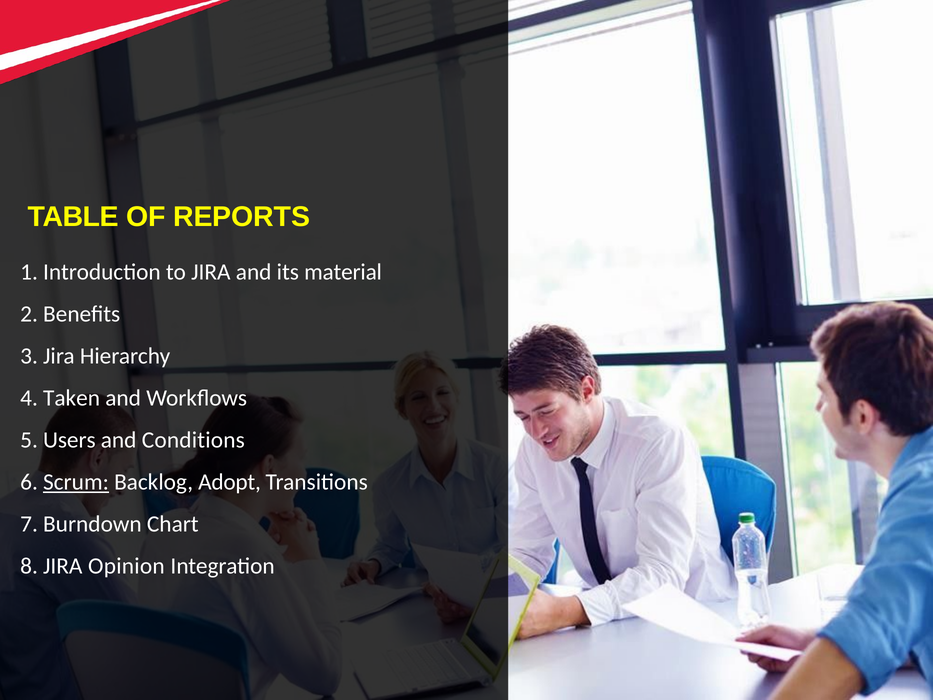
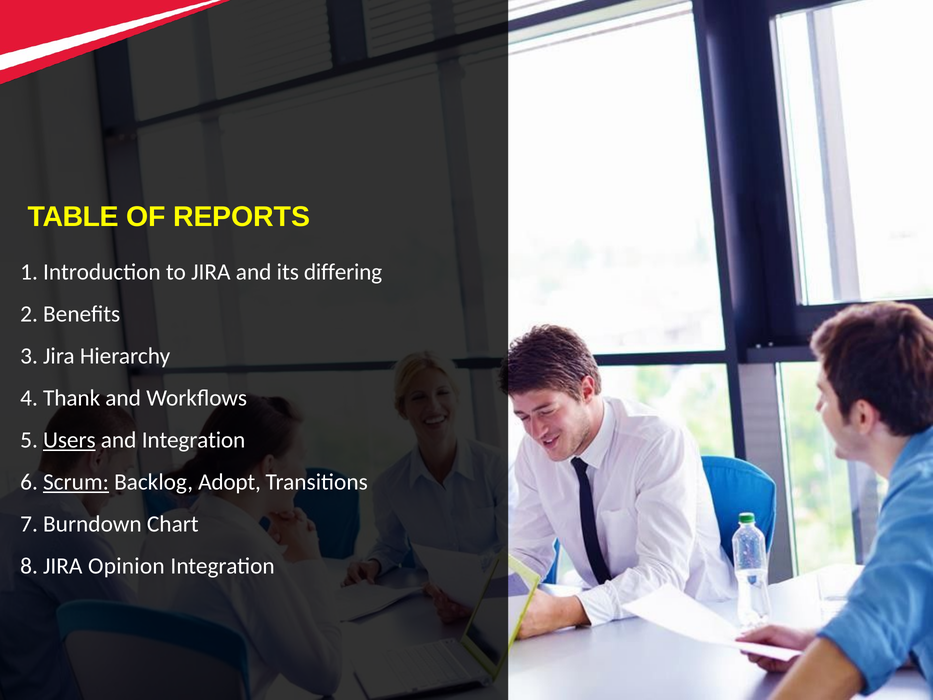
material: material -> differing
Taken: Taken -> Thank
Users underline: none -> present
and Conditions: Conditions -> Integration
